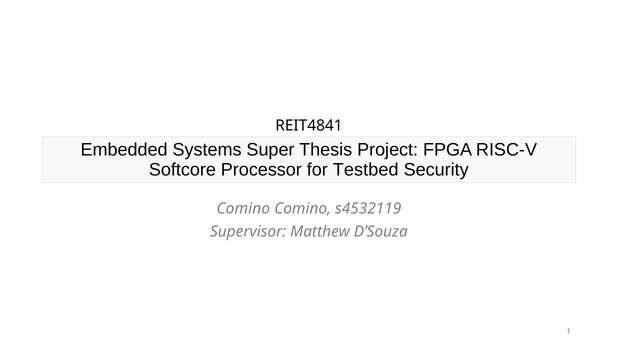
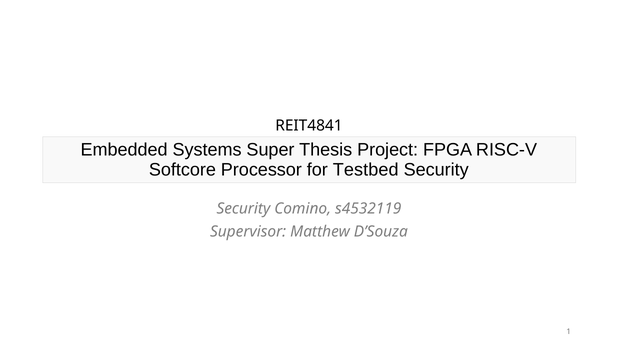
Comino at (243, 208): Comino -> Security
